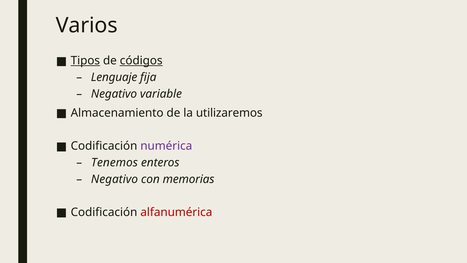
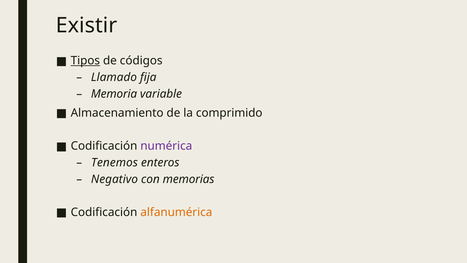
Varios: Varios -> Existir
códigos underline: present -> none
Lenguaje: Lenguaje -> Llamado
Negativo at (114, 94): Negativo -> Memoria
utilizaremos: utilizaremos -> comprimido
alfanumérica colour: red -> orange
